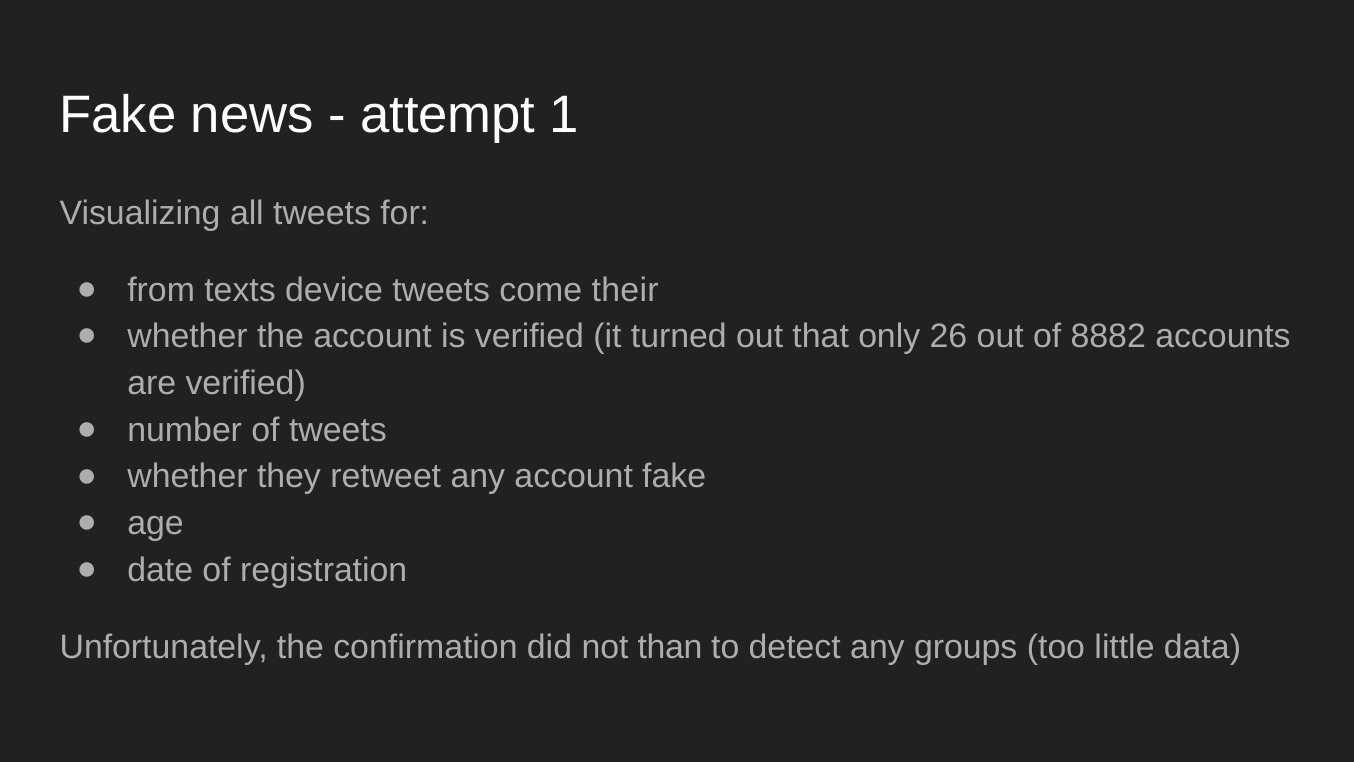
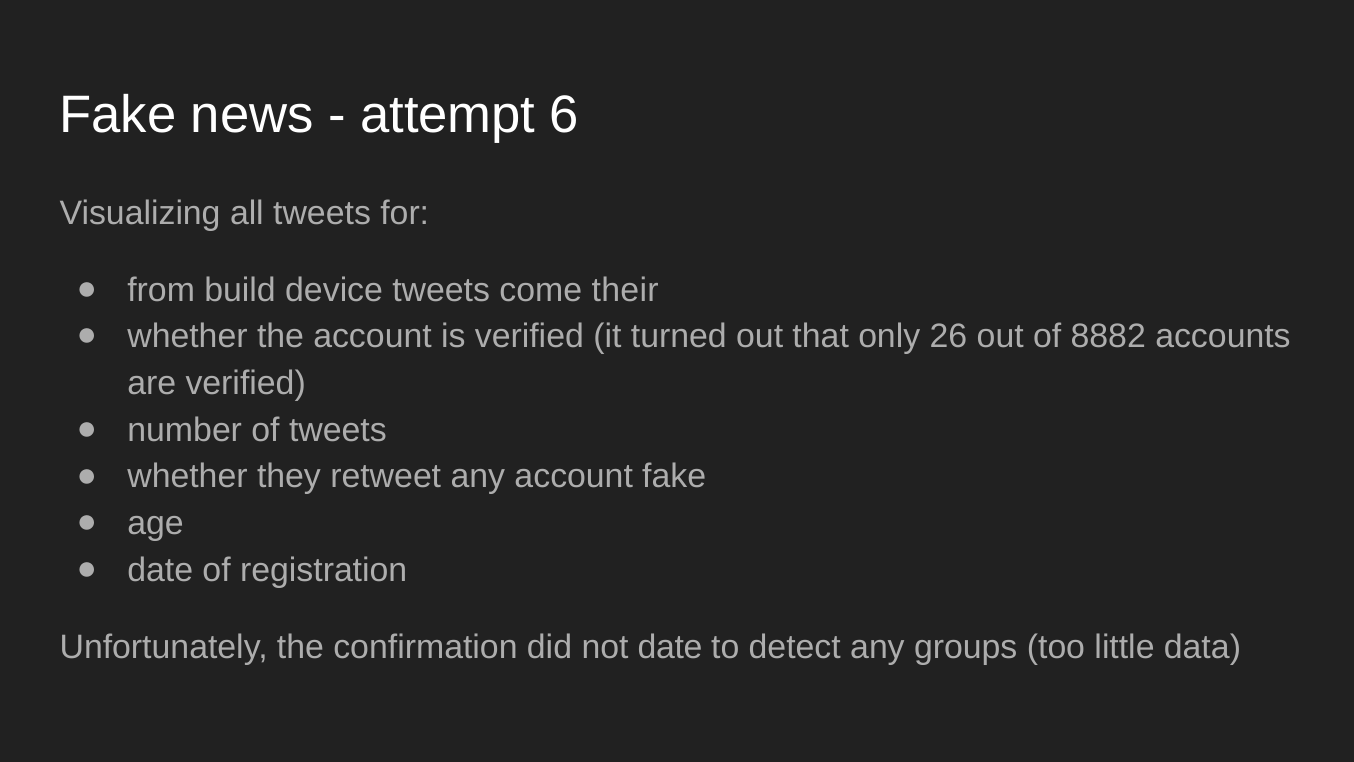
1: 1 -> 6
texts: texts -> build
not than: than -> date
